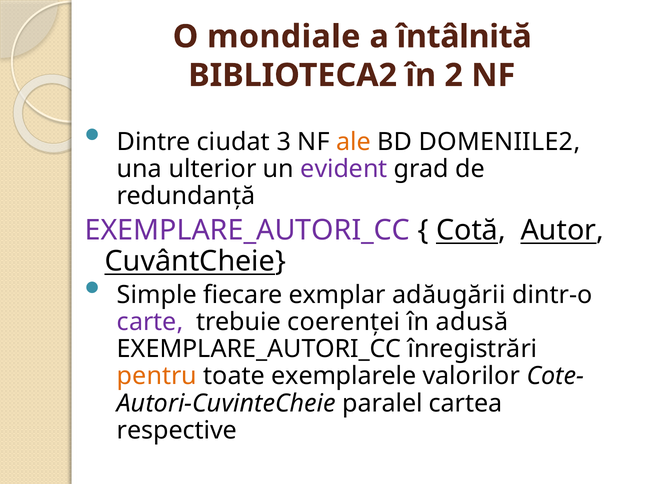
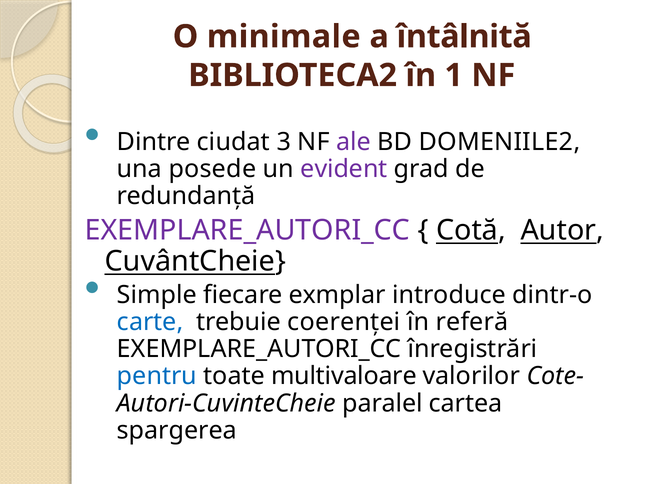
mondiale: mondiale -> minimale
2: 2 -> 1
ale colour: orange -> purple
ulterior: ulterior -> posede
adăugării: adăugării -> introduce
carte colour: purple -> blue
adusă: adusă -> referă
pentru colour: orange -> blue
exemplarele: exemplarele -> multivaloare
respective: respective -> spargerea
